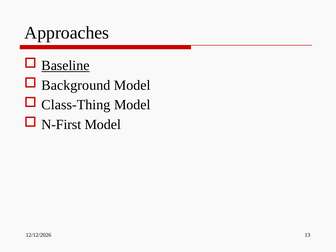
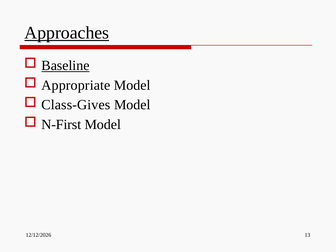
Approaches underline: none -> present
Background: Background -> Appropriate
Class-Thing: Class-Thing -> Class-Gives
